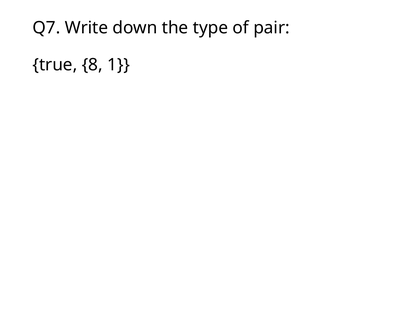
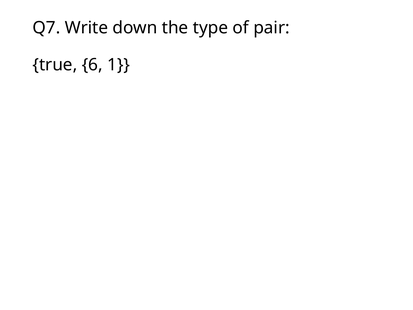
8: 8 -> 6
